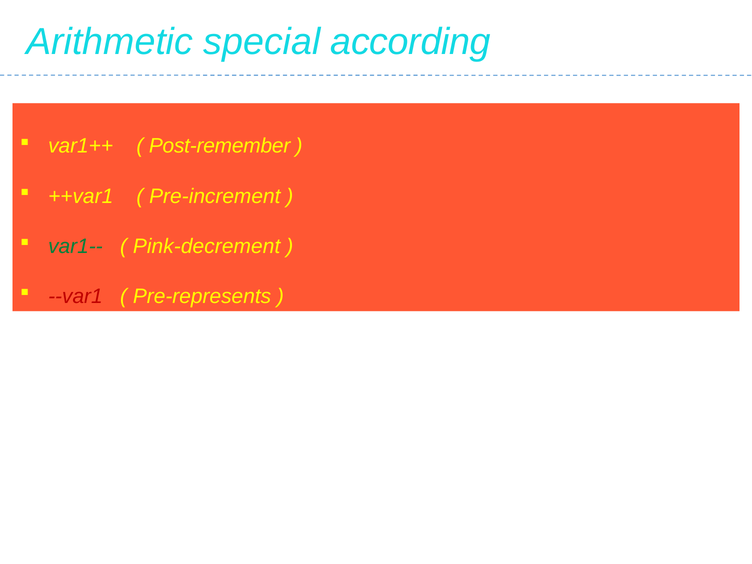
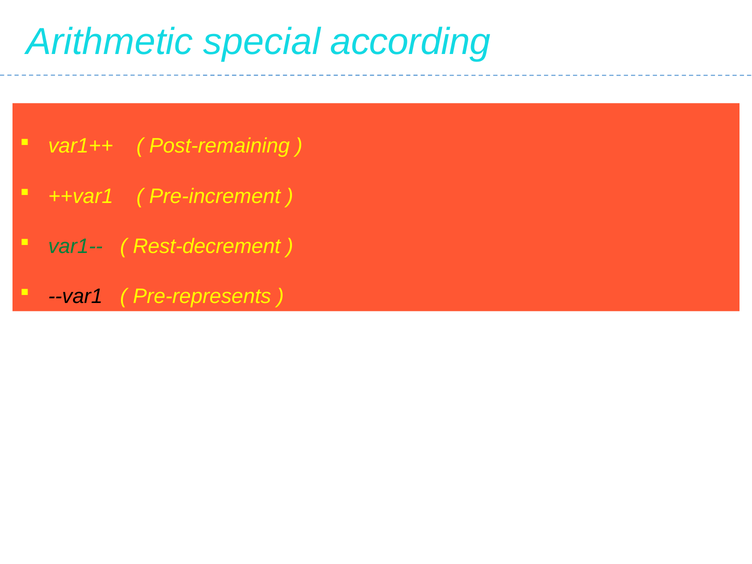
Post-remember: Post-remember -> Post-remaining
Pink-decrement: Pink-decrement -> Rest-decrement
--var1 colour: red -> black
